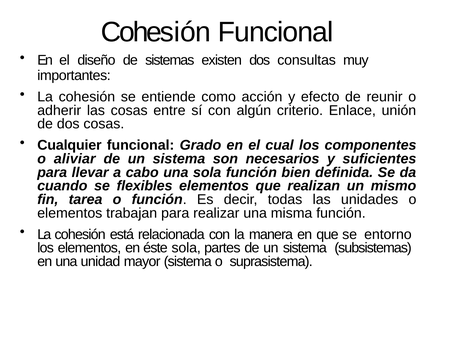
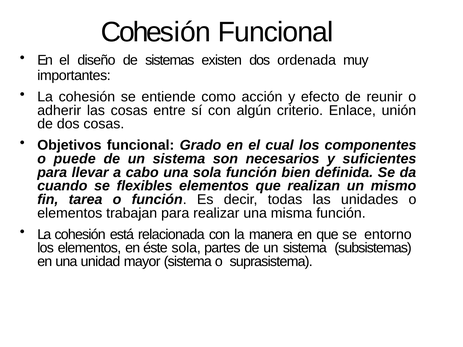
consultas: consultas -> ordenada
Cualquier: Cualquier -> Objetivos
aliviar: aliviar -> puede
